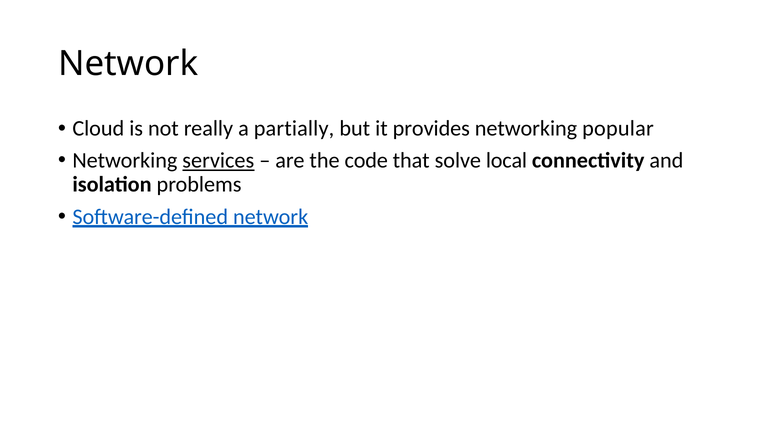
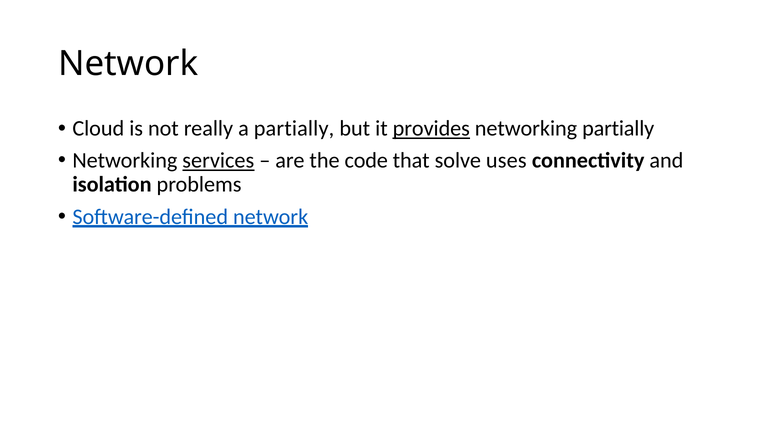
provides underline: none -> present
networking popular: popular -> partially
local: local -> uses
